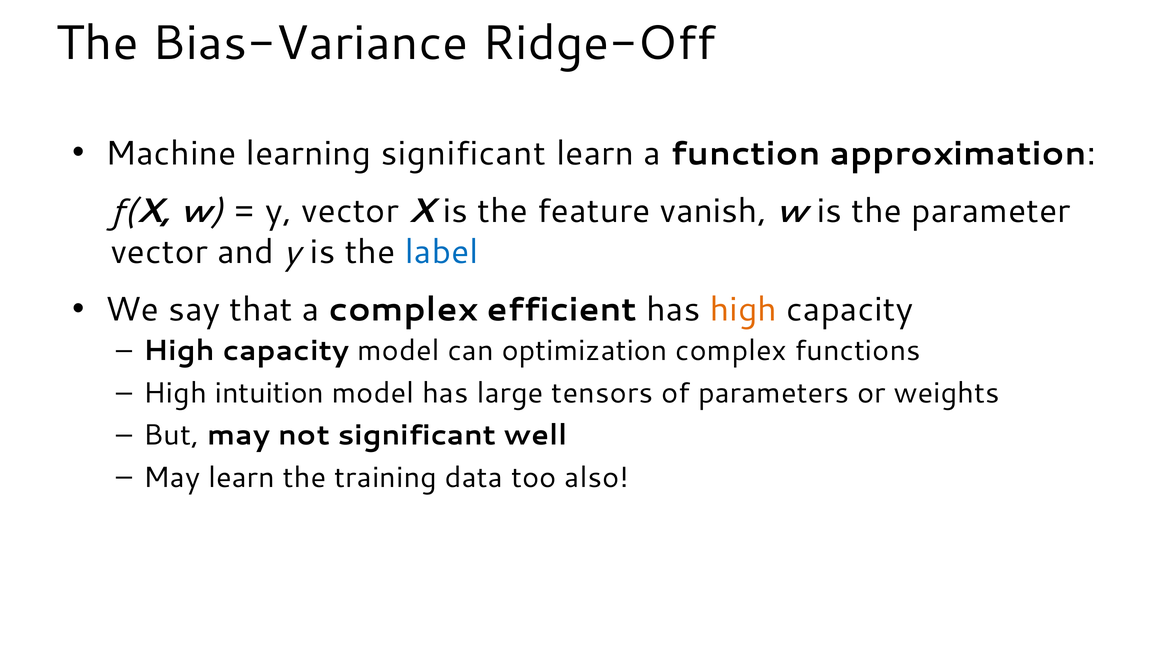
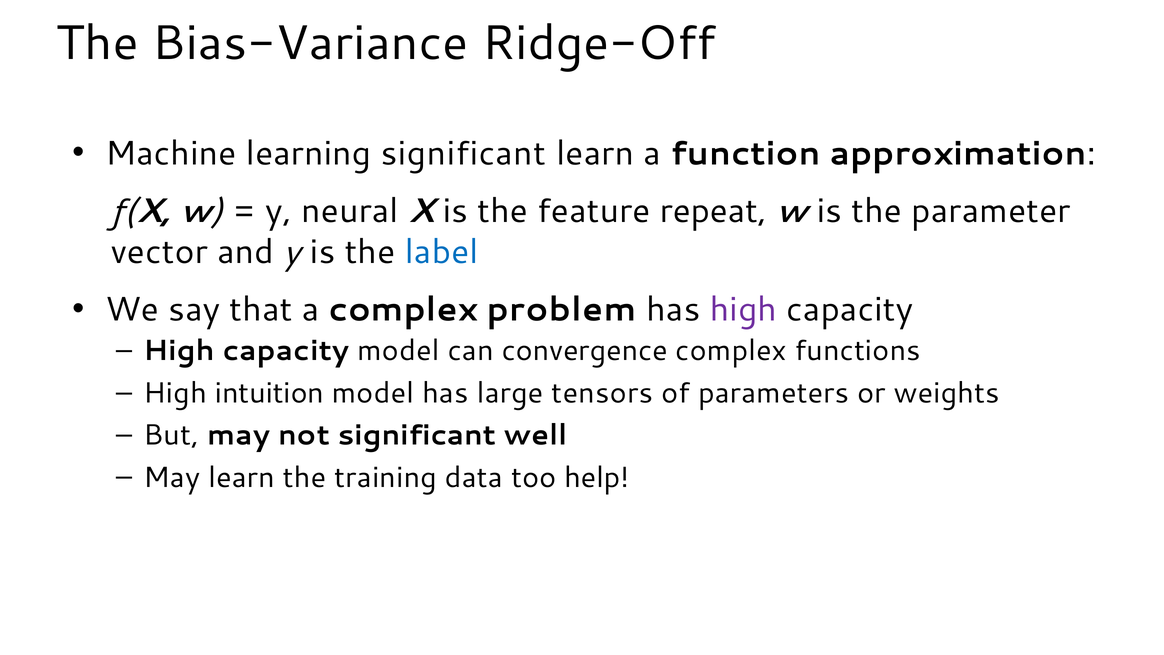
y vector: vector -> neural
vanish: vanish -> repeat
efficient: efficient -> problem
high at (743, 310) colour: orange -> purple
optimization: optimization -> convergence
also: also -> help
